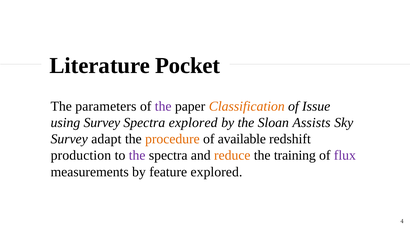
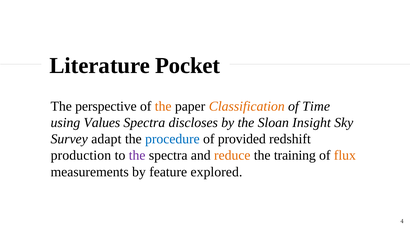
parameters: parameters -> perspective
the at (163, 106) colour: purple -> orange
Issue: Issue -> Time
using Survey: Survey -> Values
Spectra explored: explored -> discloses
Assists: Assists -> Insight
procedure colour: orange -> blue
available: available -> provided
flux colour: purple -> orange
